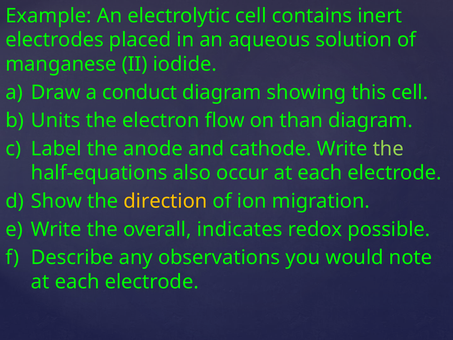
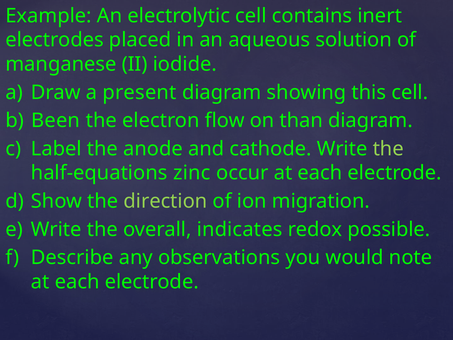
conduct: conduct -> present
Units: Units -> Been
also: also -> zinc
direction colour: yellow -> light green
